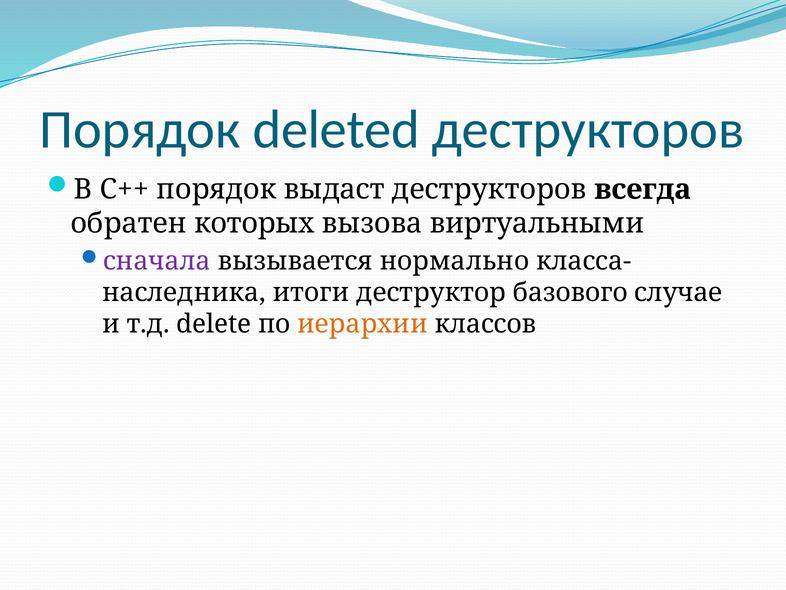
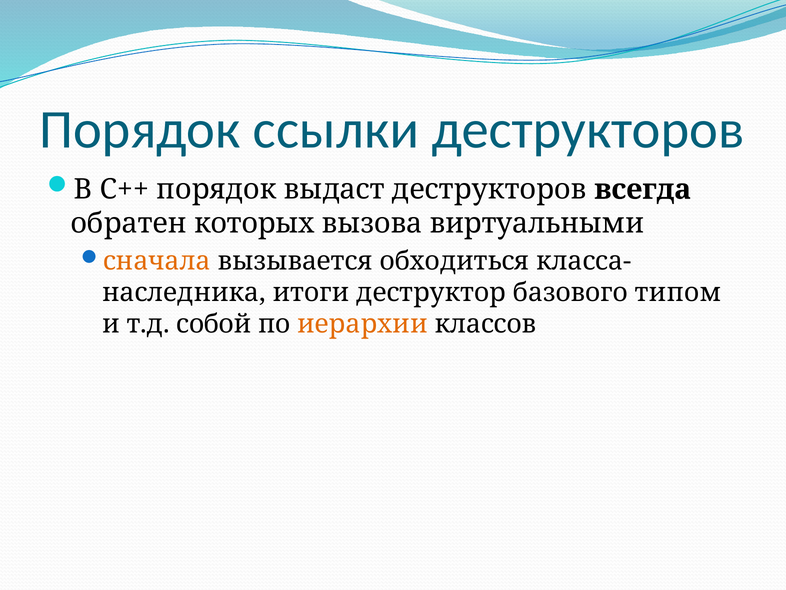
deleted: deleted -> ссылки
сначала colour: purple -> orange
нормально: нормально -> обходиться
случае: случае -> типом
delete: delete -> собой
